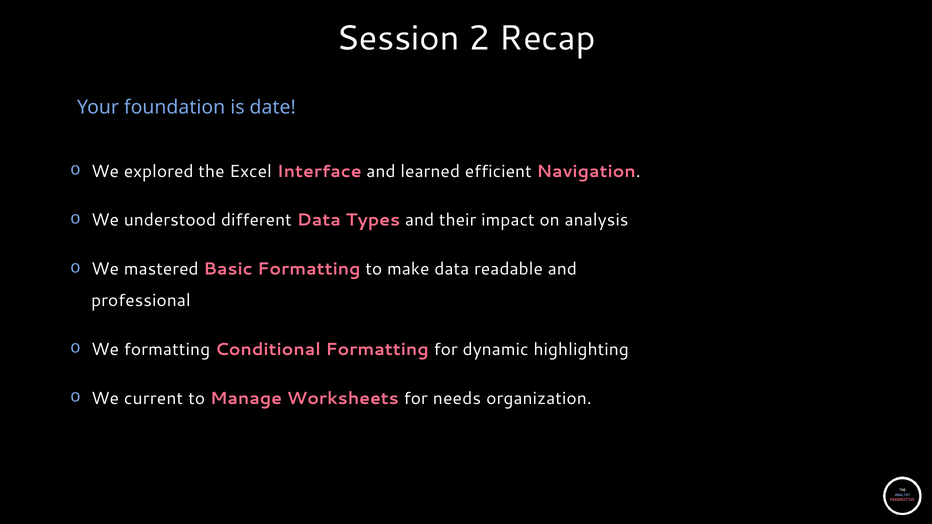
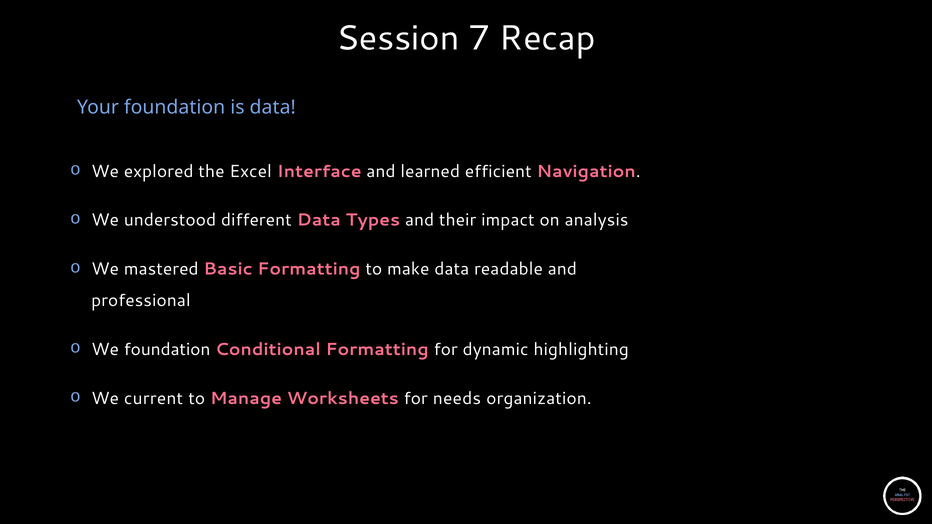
2: 2 -> 7
is date: date -> data
We formatting: formatting -> foundation
